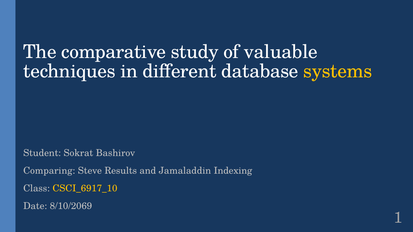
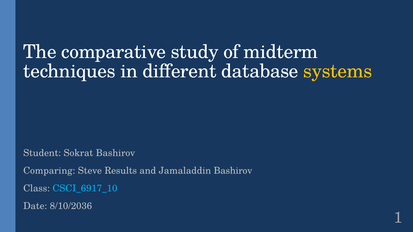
valuable: valuable -> midterm
Jamaladdin Indexing: Indexing -> Bashirov
CSCI_6917_10 colour: yellow -> light blue
8/10/2069: 8/10/2069 -> 8/10/2036
